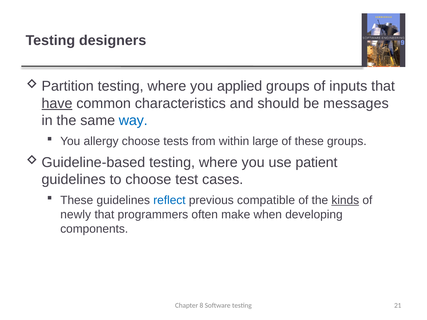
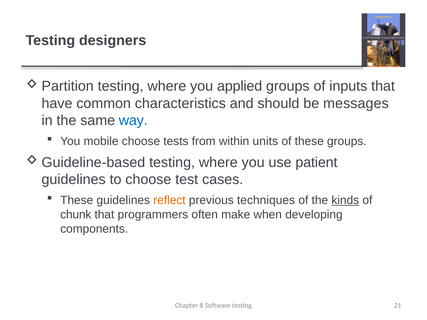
have underline: present -> none
allergy: allergy -> mobile
large: large -> units
reflect colour: blue -> orange
compatible: compatible -> techniques
newly: newly -> chunk
